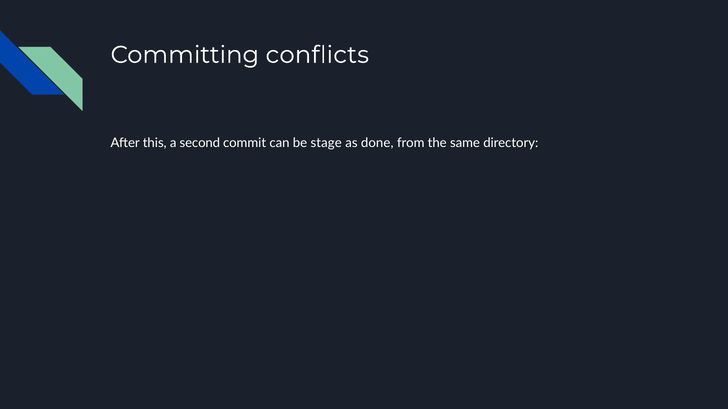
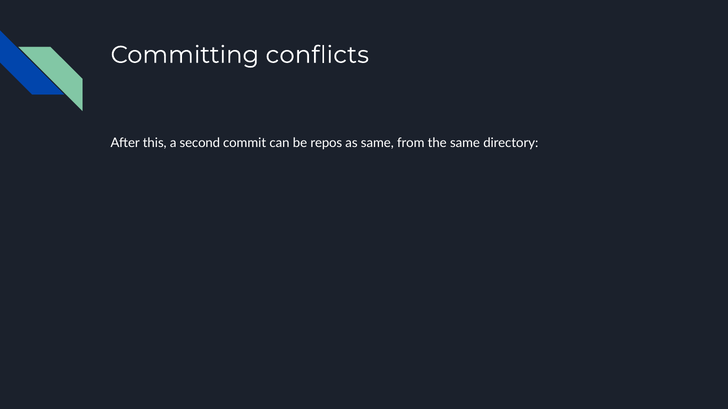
stage: stage -> repos
as done: done -> same
